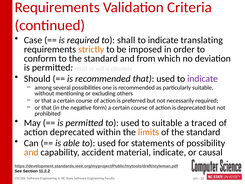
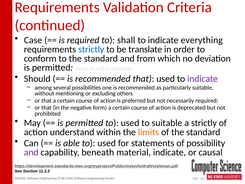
translating: translating -> everything
strictly at (91, 49) colour: orange -> blue
imposed: imposed -> translate
a traced: traced -> strictly
action deprecated: deprecated -> understand
and at (31, 152) colour: orange -> purple
accident: accident -> beneath
